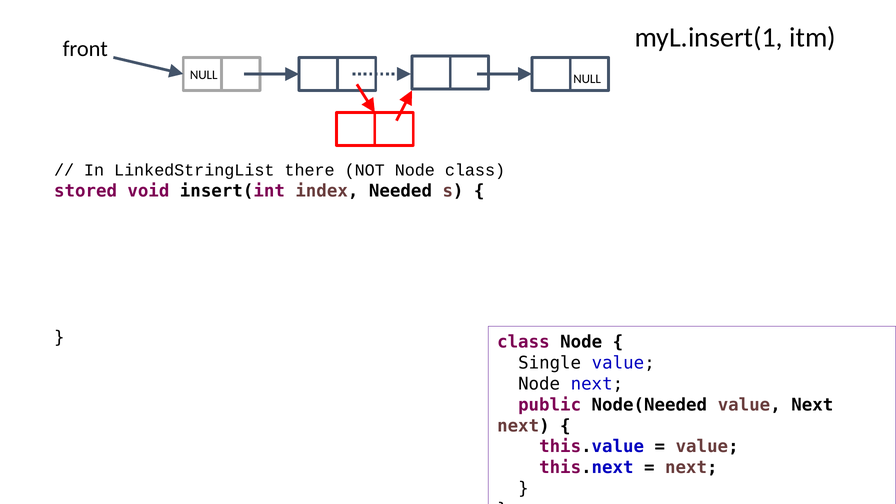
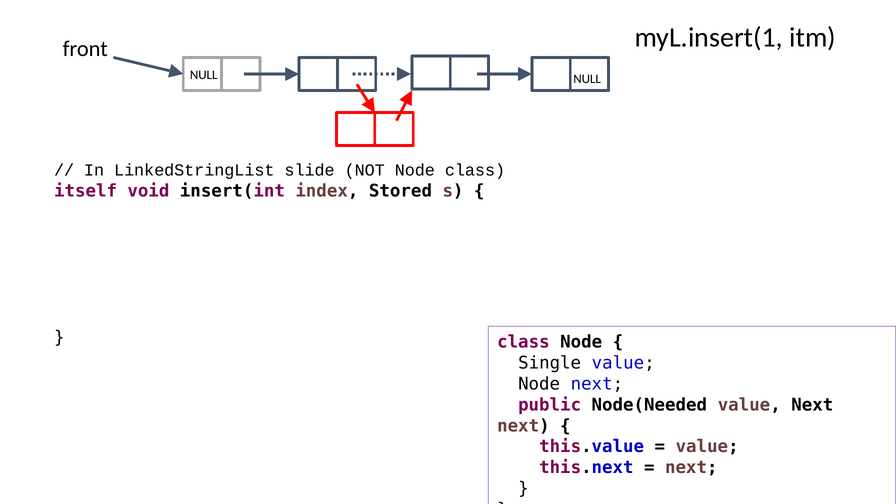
there: there -> slide
stored: stored -> itself
Needed: Needed -> Stored
